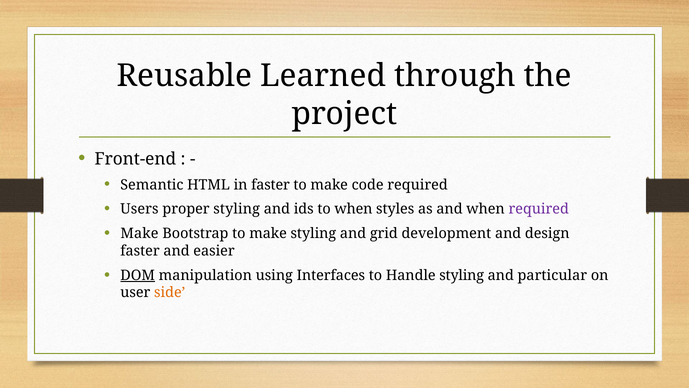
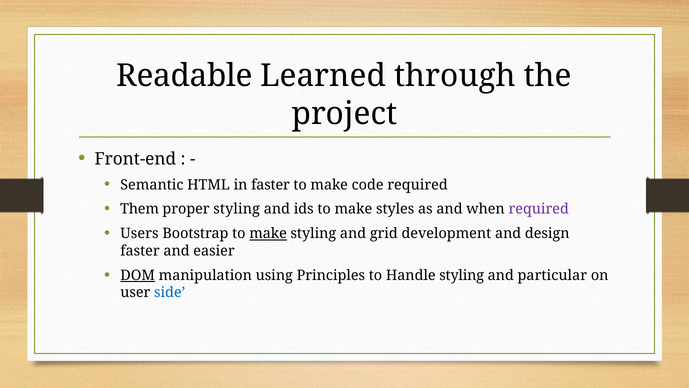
Reusable: Reusable -> Readable
Users: Users -> Them
ids to when: when -> make
Make at (139, 233): Make -> Users
make at (268, 233) underline: none -> present
Interfaces: Interfaces -> Principles
side colour: orange -> blue
